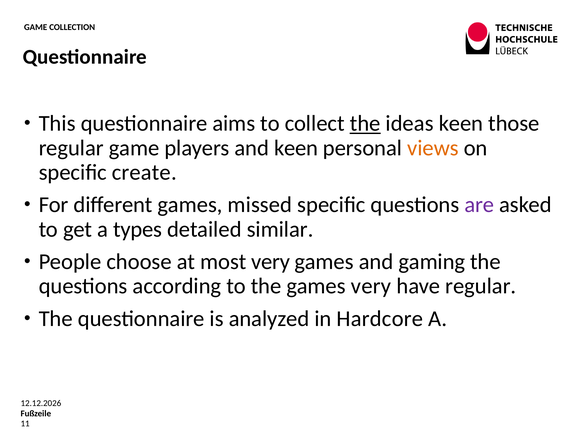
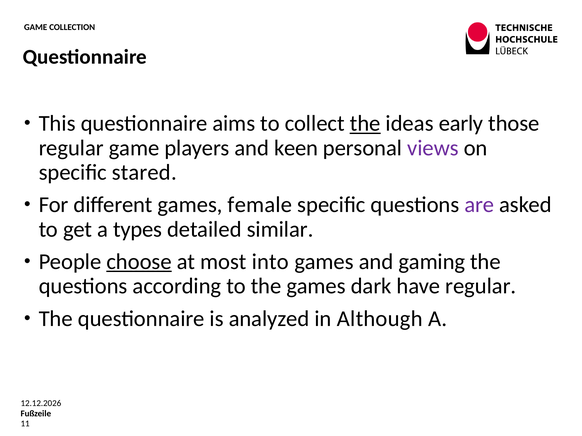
ideas keen: keen -> early
views colour: orange -> purple
create: create -> stared
missed: missed -> female
choose underline: none -> present
most very: very -> into
games very: very -> dark
Hardcore: Hardcore -> Although
